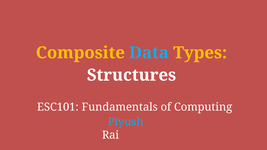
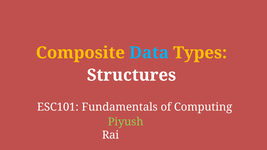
Piyush colour: light blue -> light green
